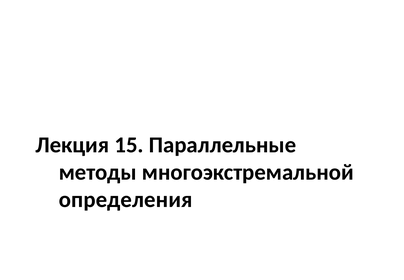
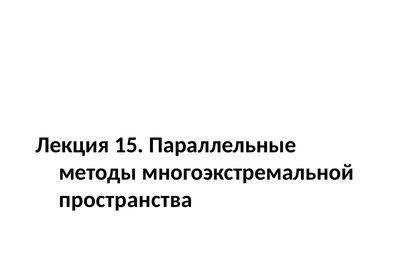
определения: определения -> пространства
